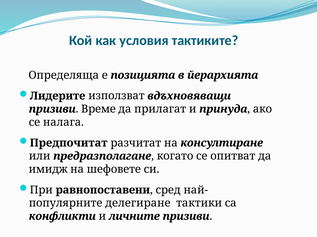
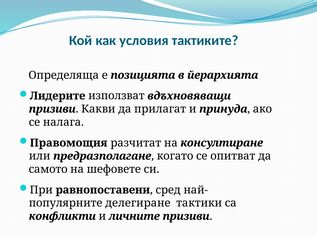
Време: Време -> Какви
Предпочитат: Предпочитат -> Правомощия
имидж: имидж -> самото
